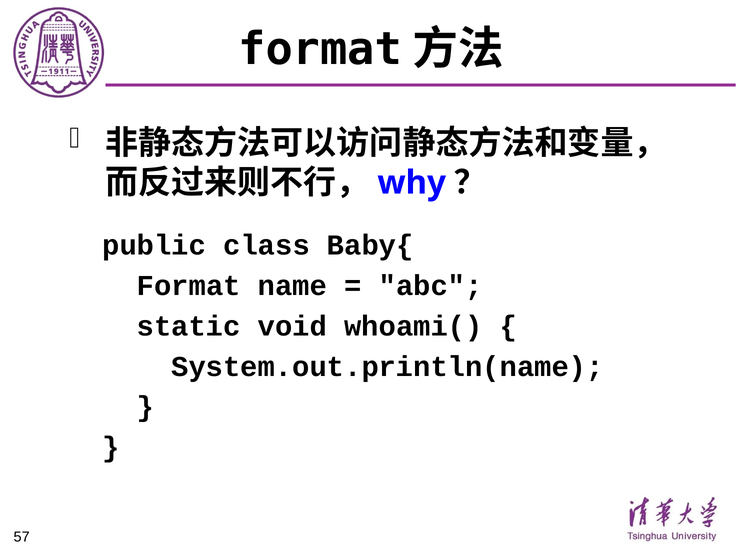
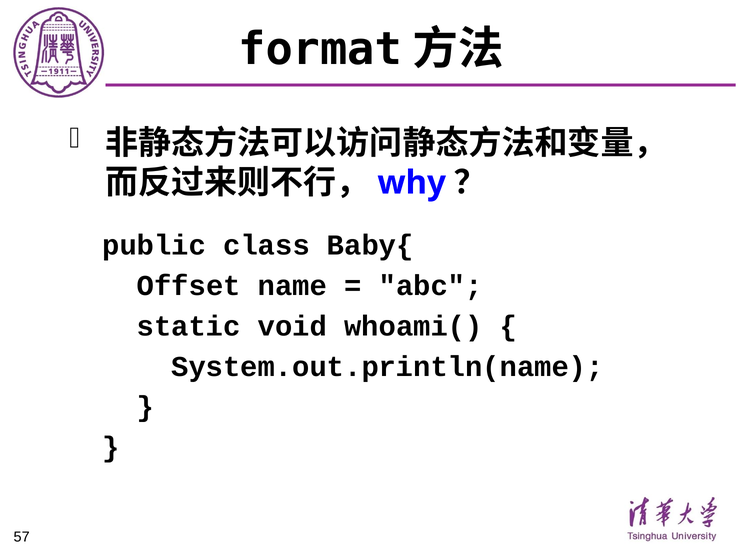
Format at (189, 286): Format -> Offset
